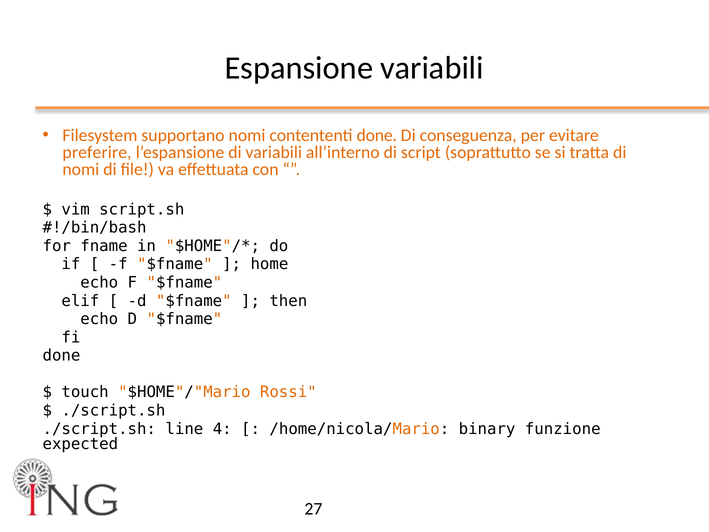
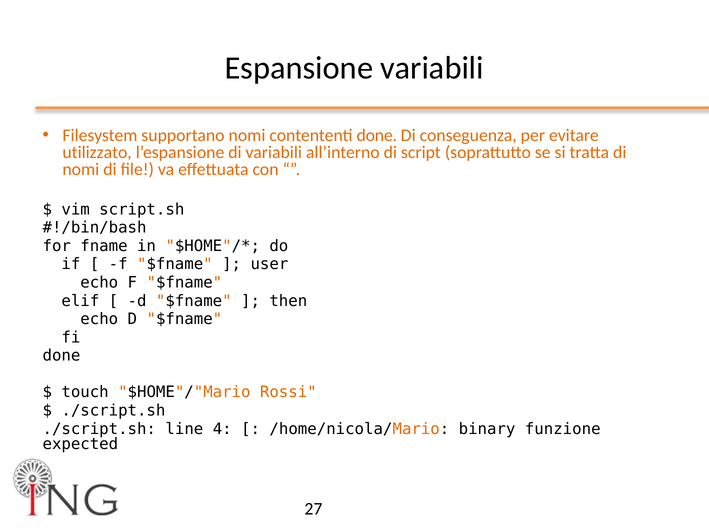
preferire: preferire -> utilizzato
home: home -> user
